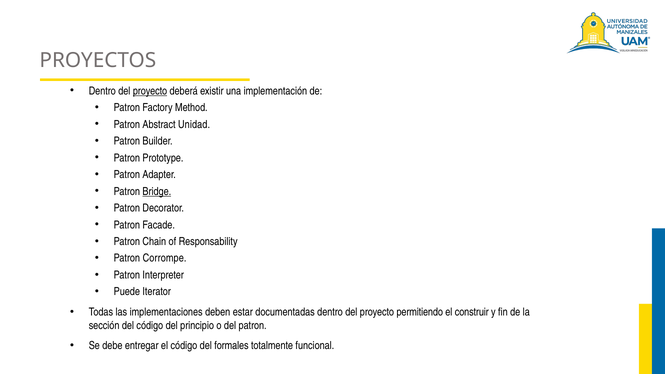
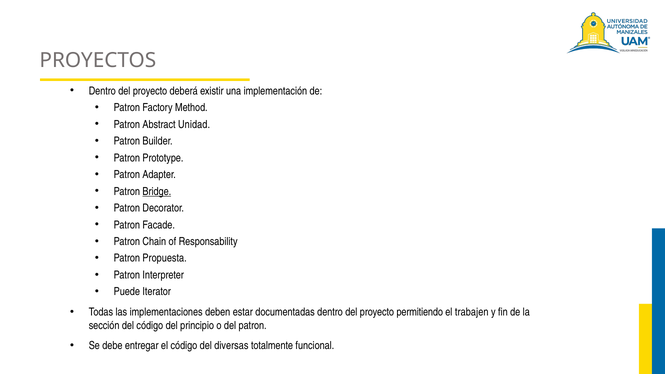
proyecto at (150, 91) underline: present -> none
Corrompe: Corrompe -> Propuesta
construir: construir -> trabajen
formales: formales -> diversas
